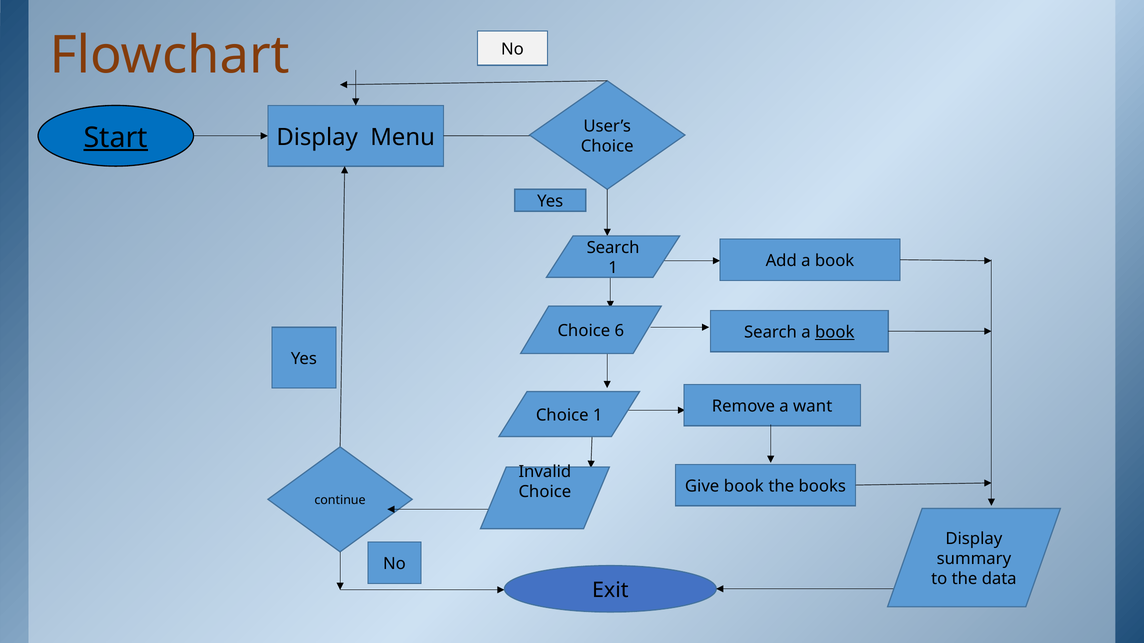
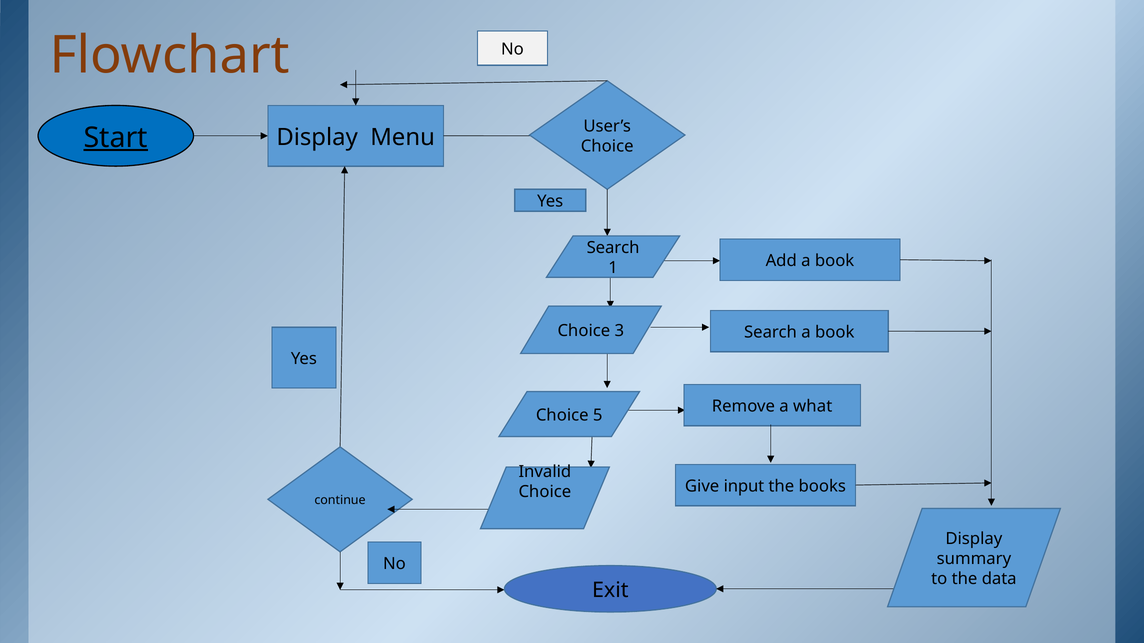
6: 6 -> 3
book at (835, 333) underline: present -> none
want: want -> what
Choice 1: 1 -> 5
Give book: book -> input
